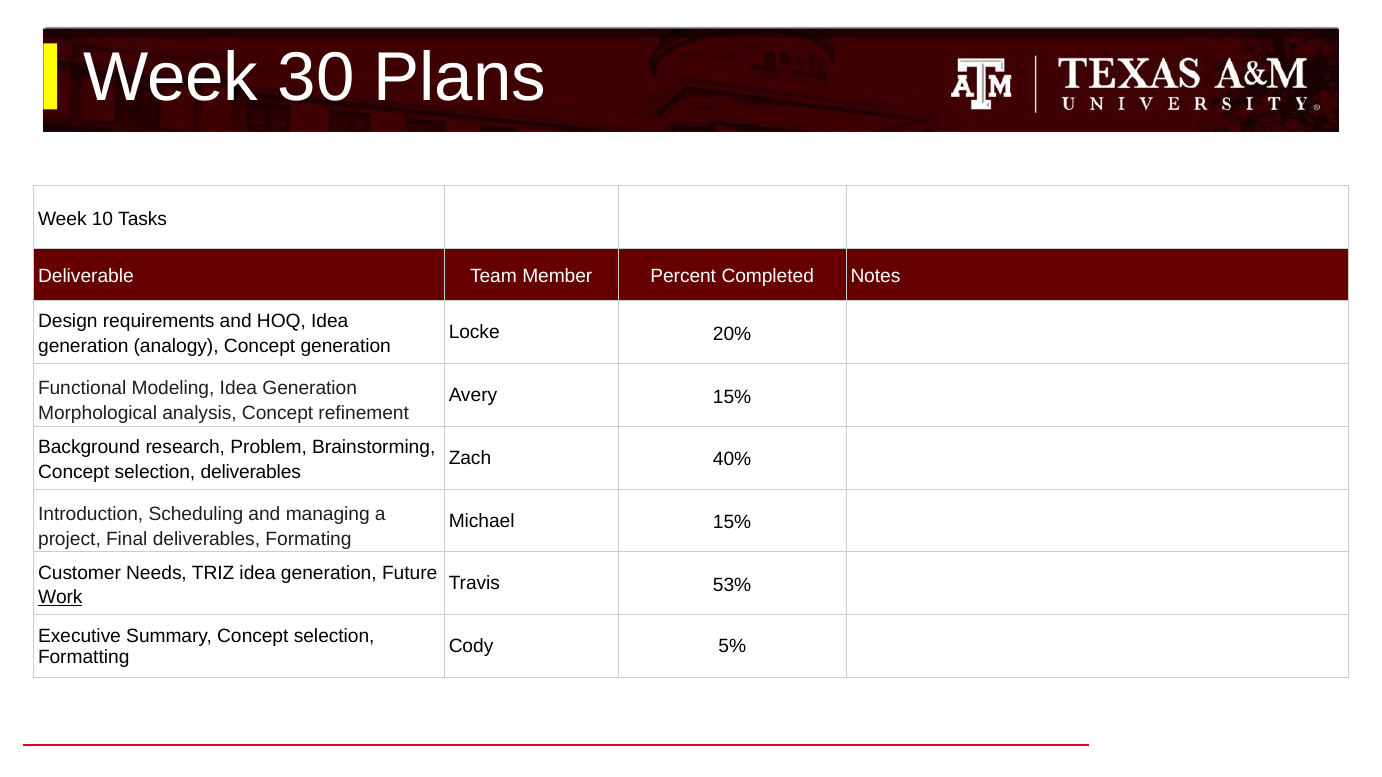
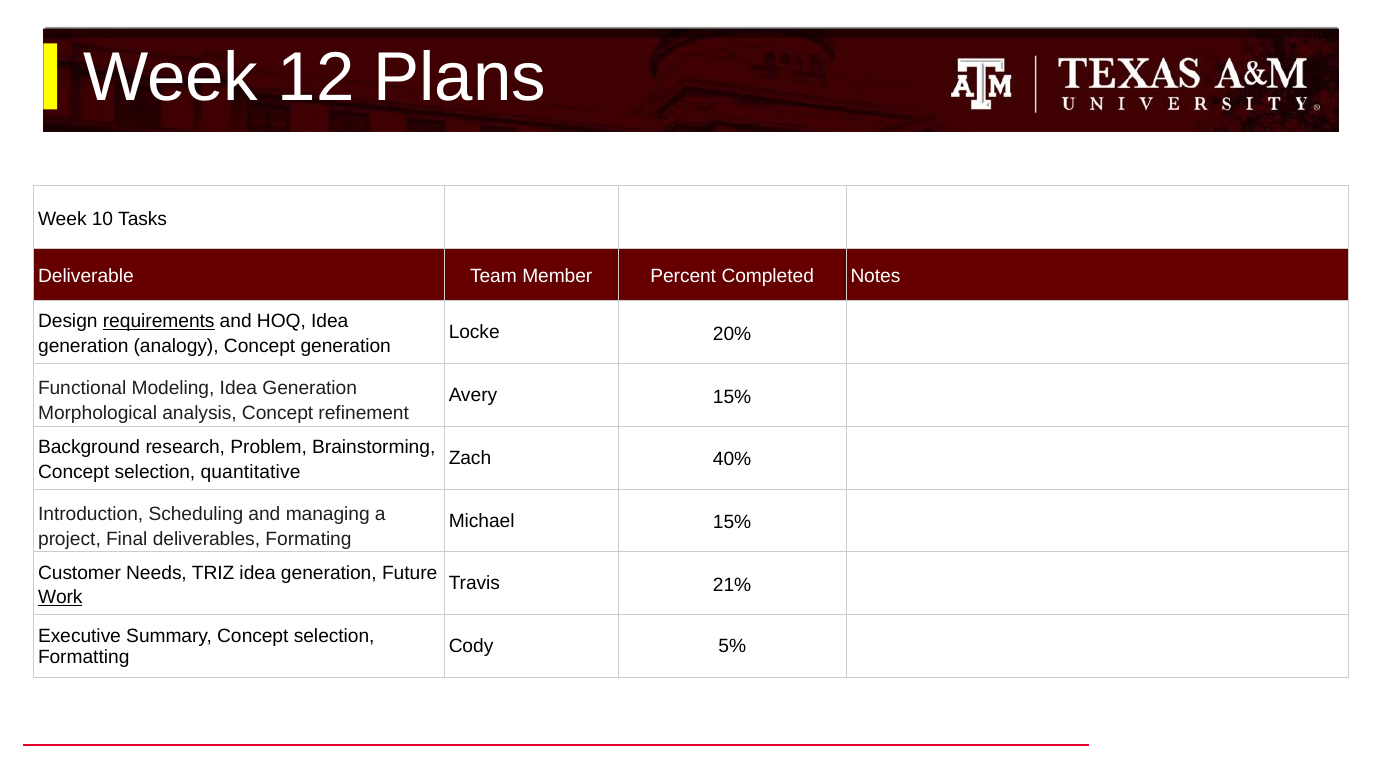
30: 30 -> 12
requirements underline: none -> present
selection deliverables: deliverables -> quantitative
53%: 53% -> 21%
